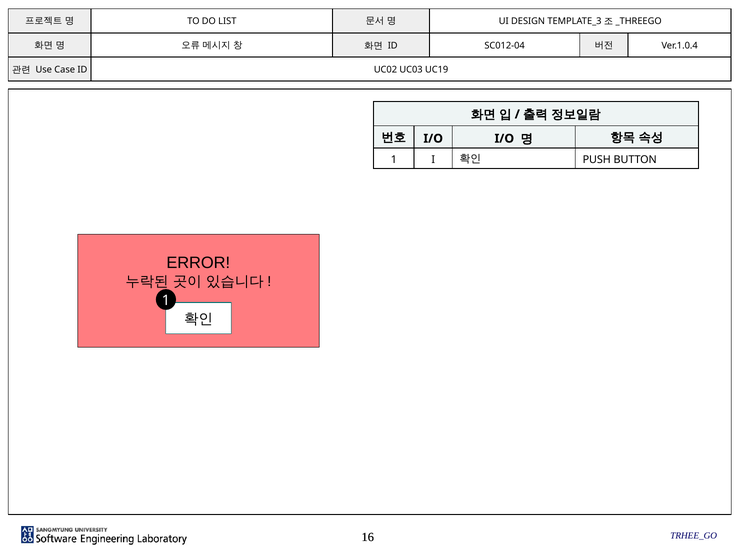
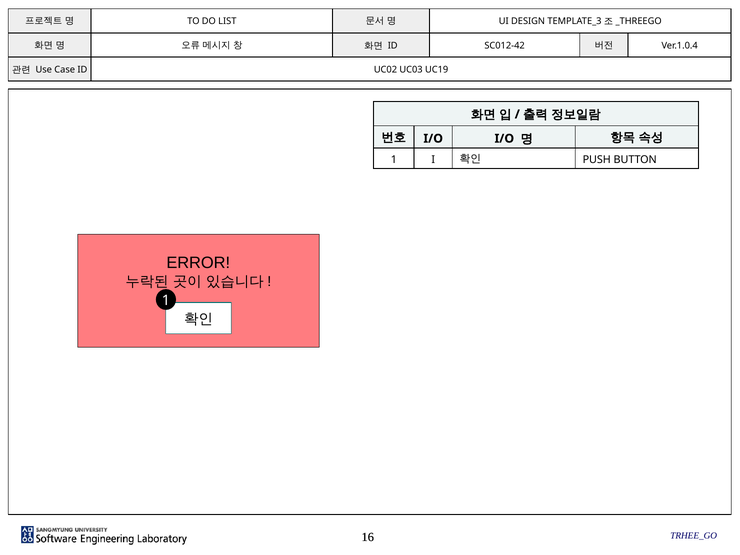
SC012-04: SC012-04 -> SC012-42
